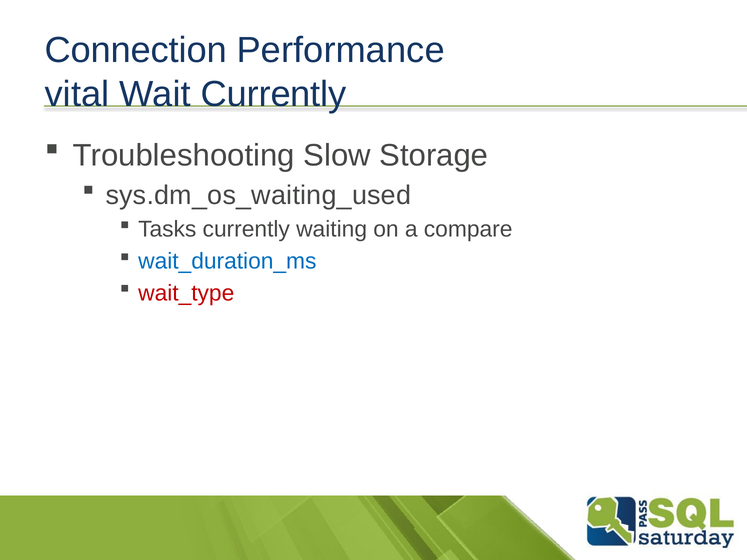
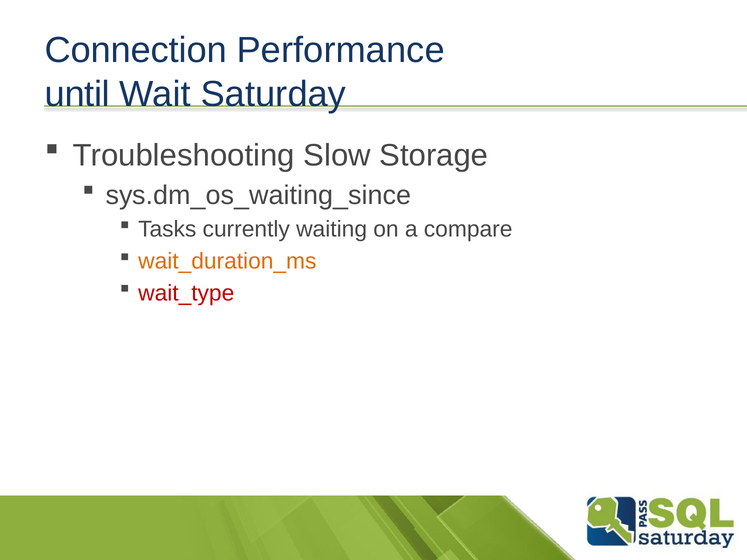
vital: vital -> until
Wait Currently: Currently -> Saturday
sys.dm_os_waiting_used: sys.dm_os_waiting_used -> sys.dm_os_waiting_since
wait_duration_ms colour: blue -> orange
